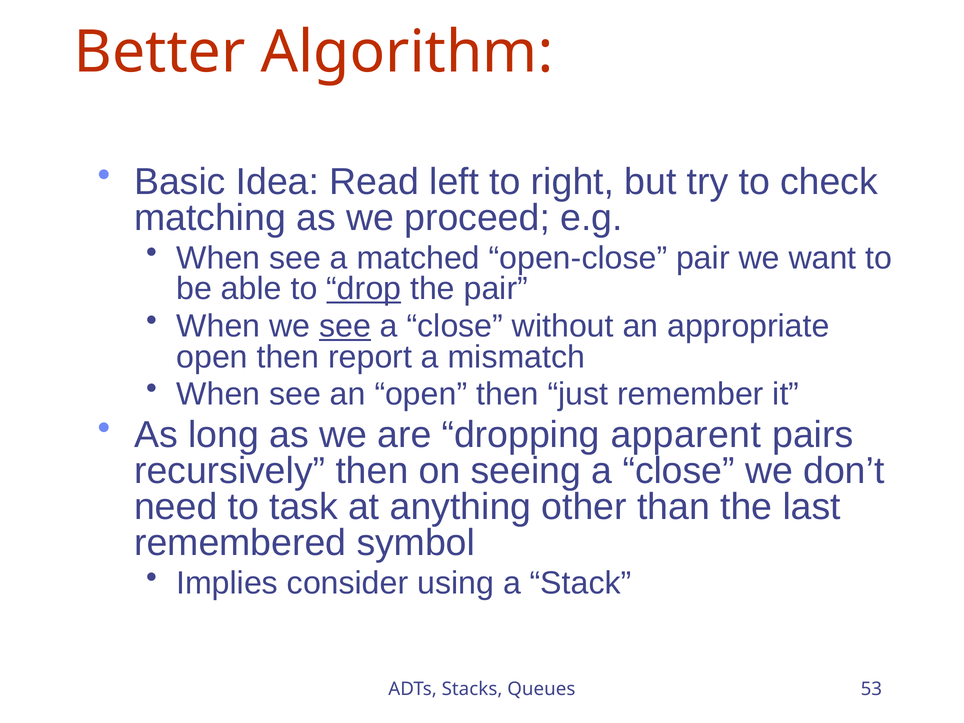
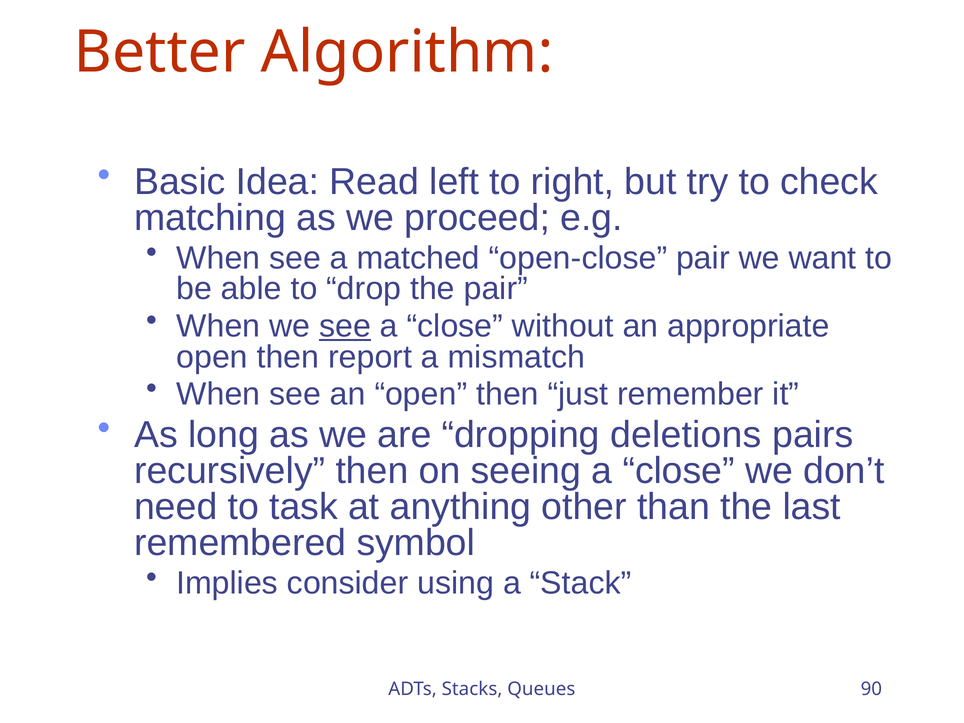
drop underline: present -> none
apparent: apparent -> deletions
53: 53 -> 90
